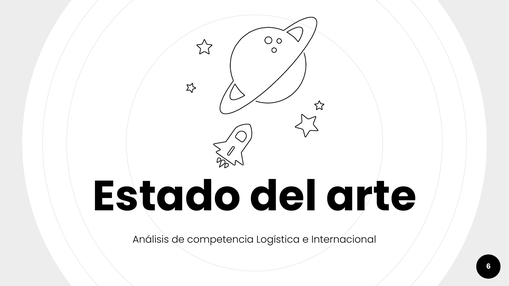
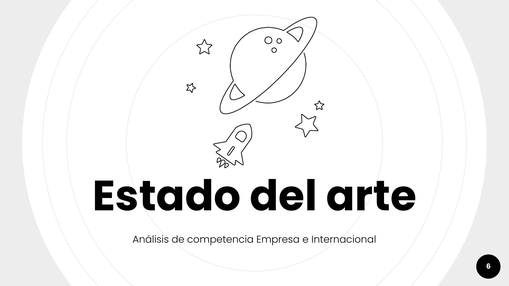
Logística: Logística -> Empresa
